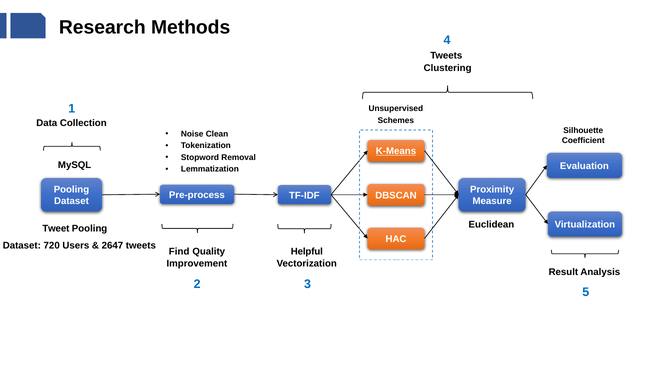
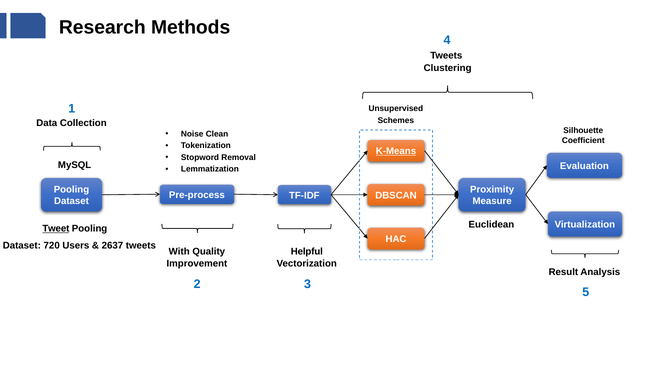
Tweet underline: none -> present
2647: 2647 -> 2637
Find: Find -> With
